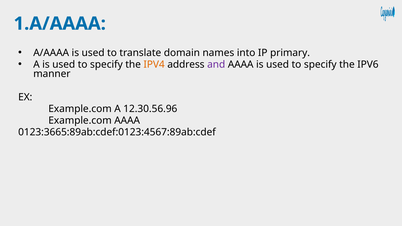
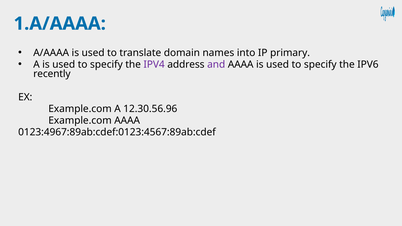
IPV4 colour: orange -> purple
manner: manner -> recently
0123:3665:89ab:cdef:0123:4567:89ab:cdef: 0123:3665:89ab:cdef:0123:4567:89ab:cdef -> 0123:4967:89ab:cdef:0123:4567:89ab:cdef
